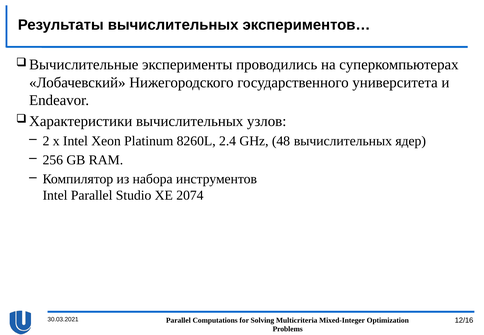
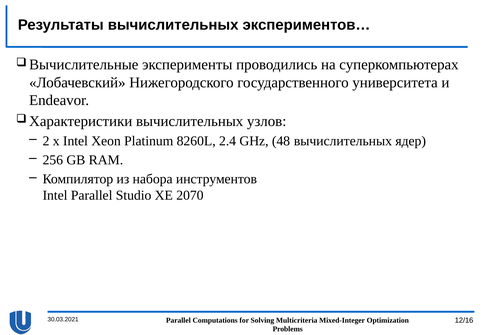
2074: 2074 -> 2070
